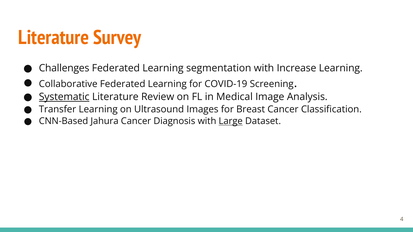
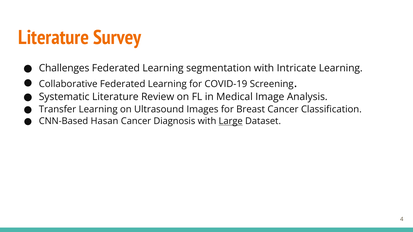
Increase: Increase -> Intricate
Systematic underline: present -> none
Jahura: Jahura -> Hasan
